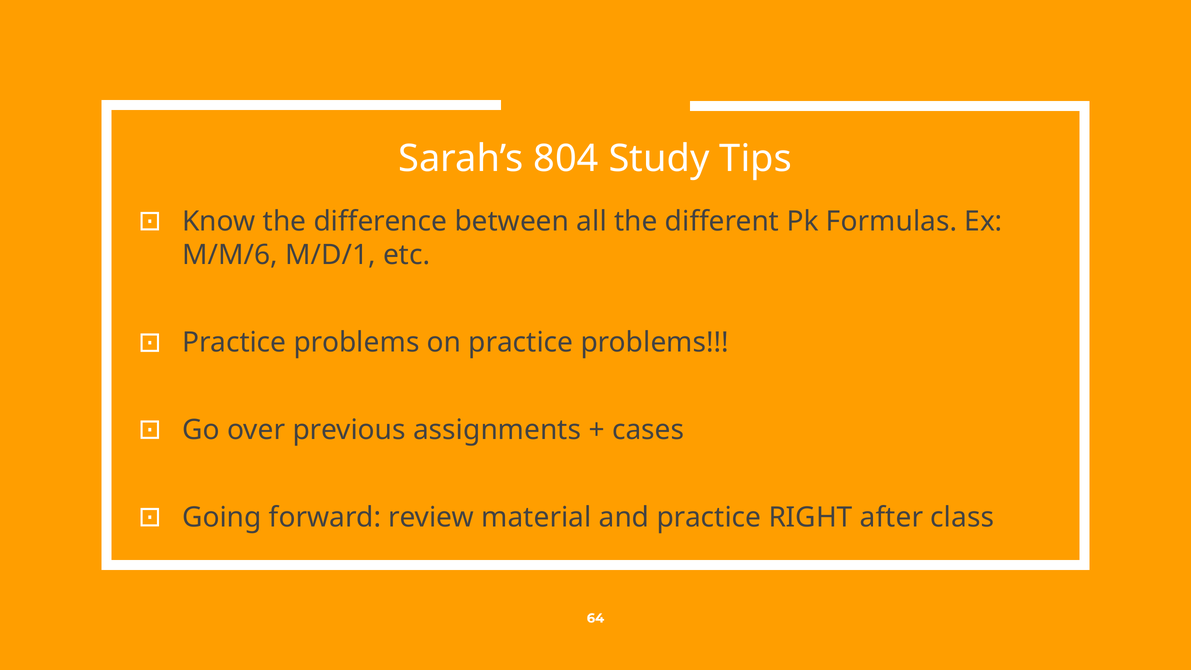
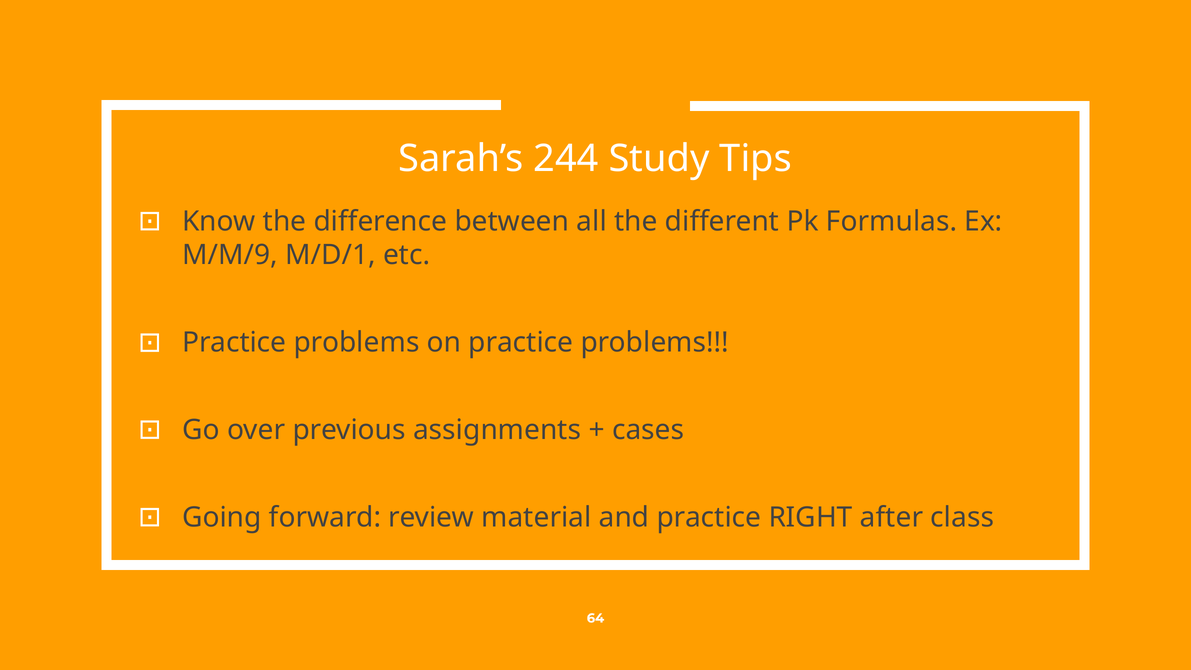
804: 804 -> 244
M/M/6: M/M/6 -> M/M/9
